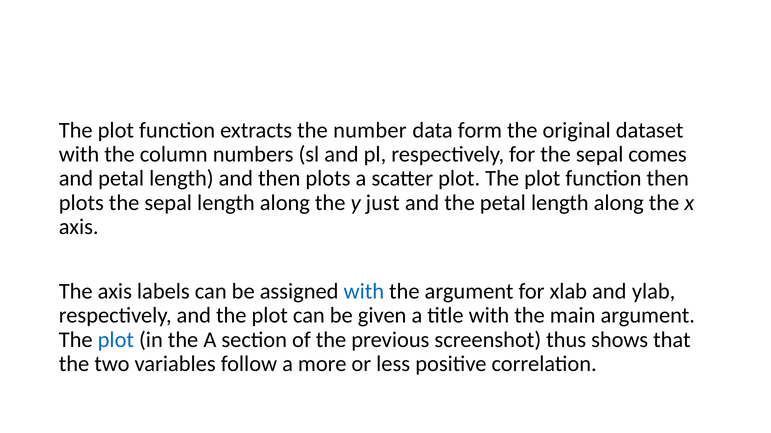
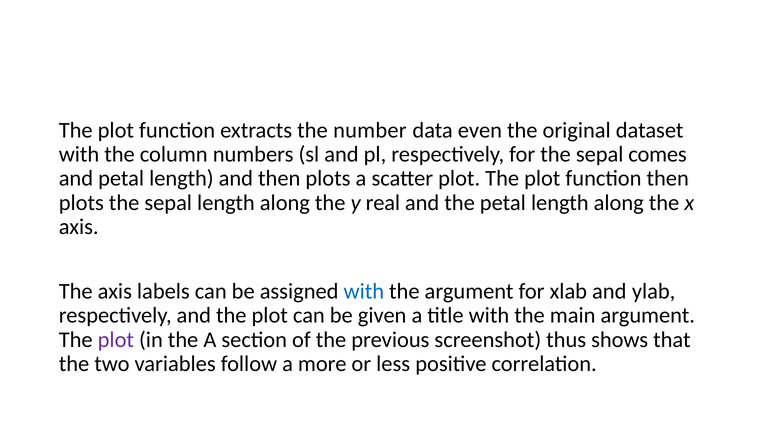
form: form -> even
just: just -> real
plot at (116, 340) colour: blue -> purple
